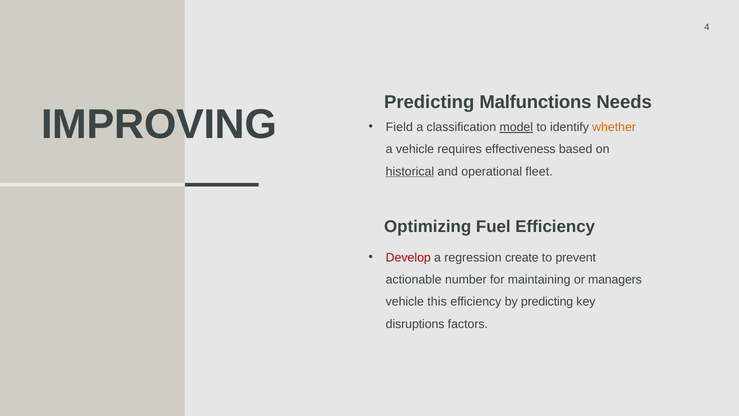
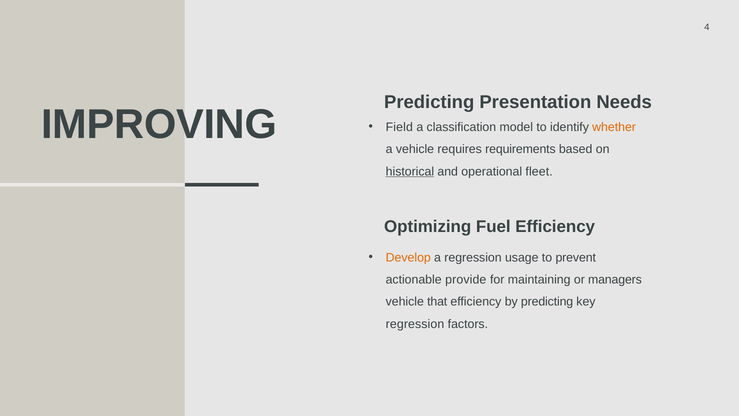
Malfunctions: Malfunctions -> Presentation
model underline: present -> none
effectiveness: effectiveness -> requirements
Develop colour: red -> orange
create: create -> usage
number: number -> provide
this: this -> that
disruptions at (415, 324): disruptions -> regression
